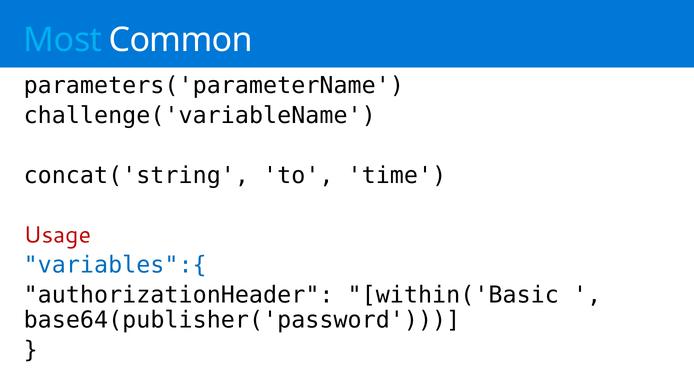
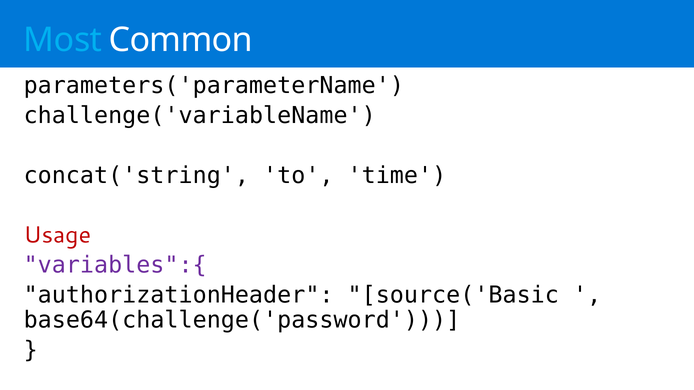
variables":{ colour: blue -> purple
within('Basic: within('Basic -> source('Basic
base64(publisher('password: base64(publisher('password -> base64(challenge('password
